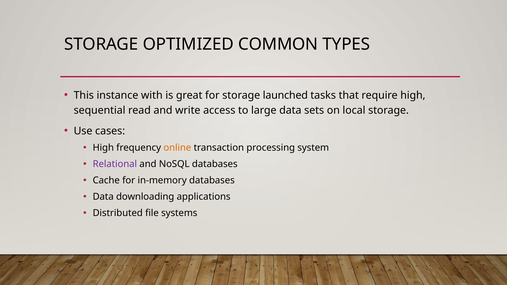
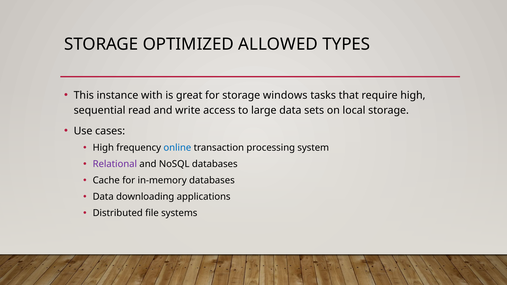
COMMON: COMMON -> ALLOWED
launched: launched -> windows
online colour: orange -> blue
